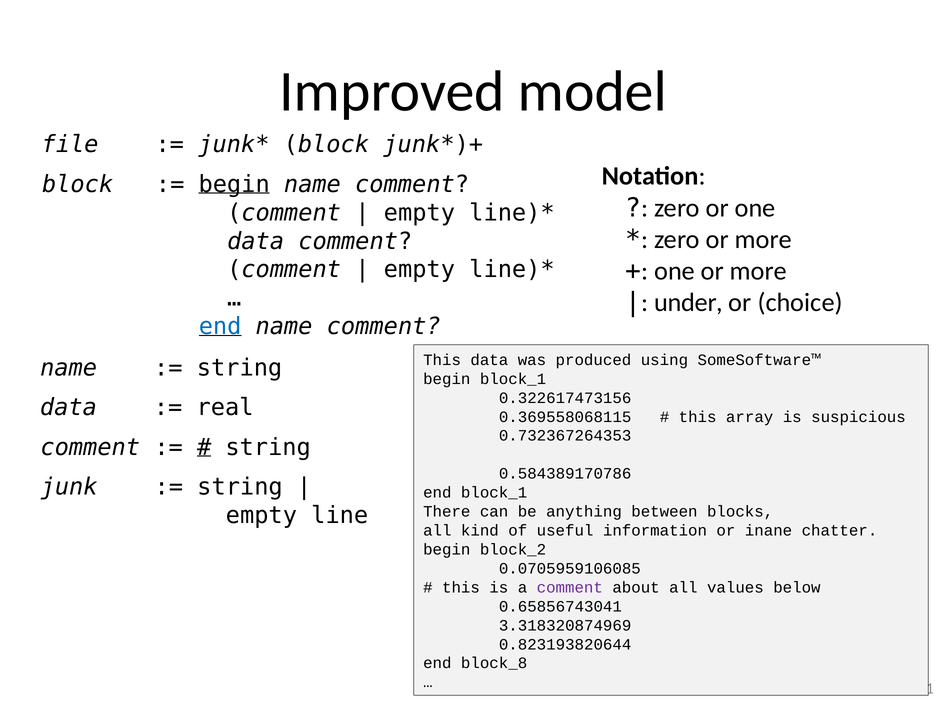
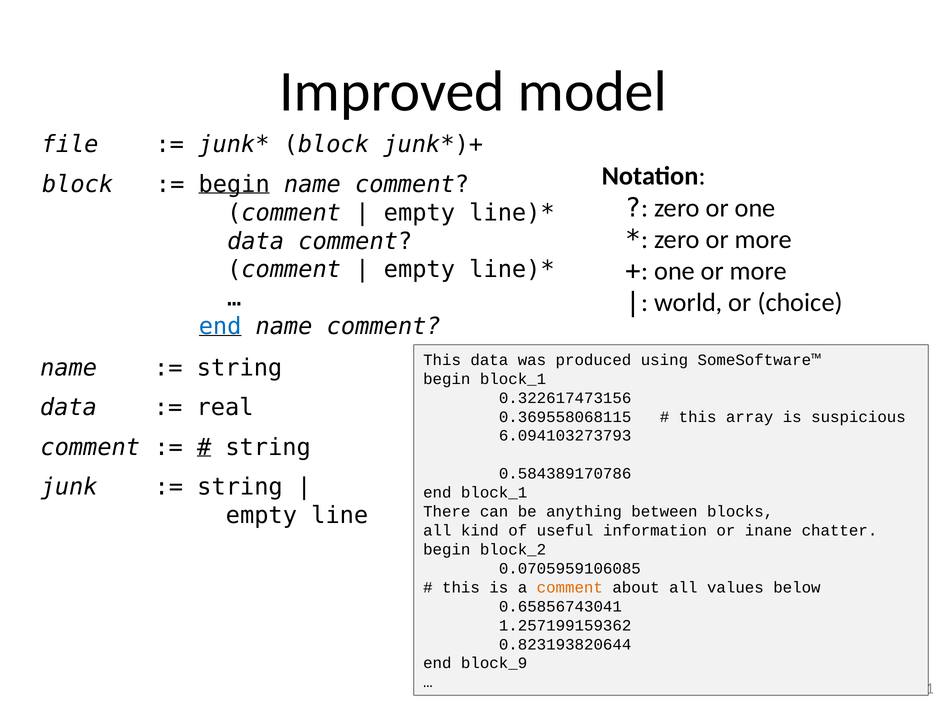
under: under -> world
0.732367264353: 0.732367264353 -> 6.094103273793
comment at (570, 587) colour: purple -> orange
3.318320874969: 3.318320874969 -> 1.257199159362
block_8: block_8 -> block_9
